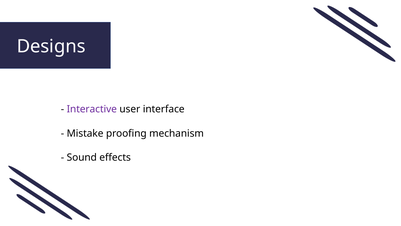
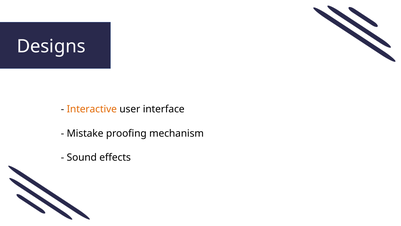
Interactive colour: purple -> orange
